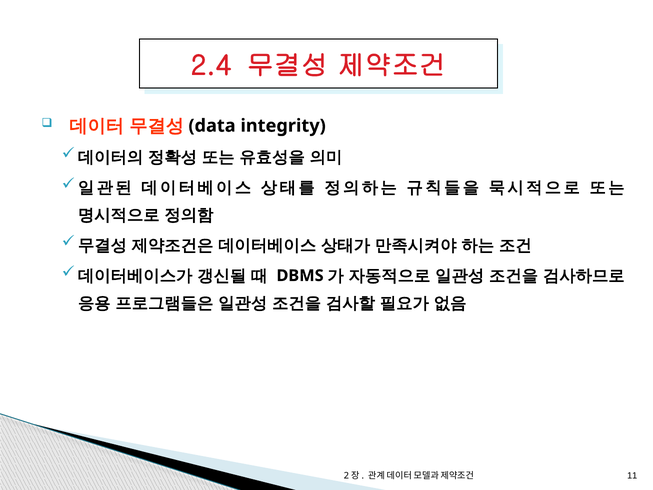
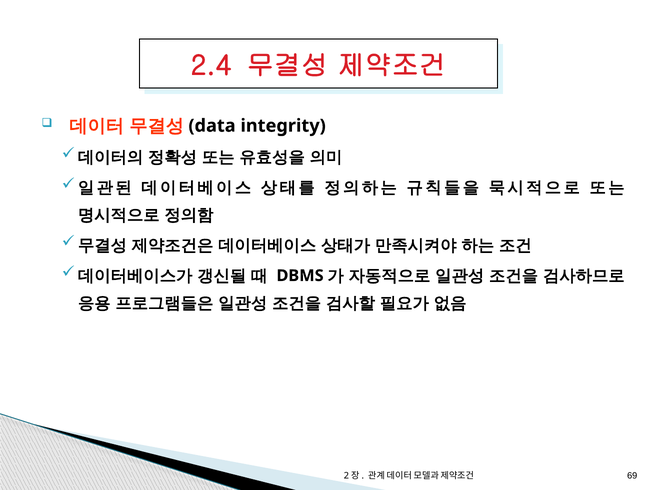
11: 11 -> 69
